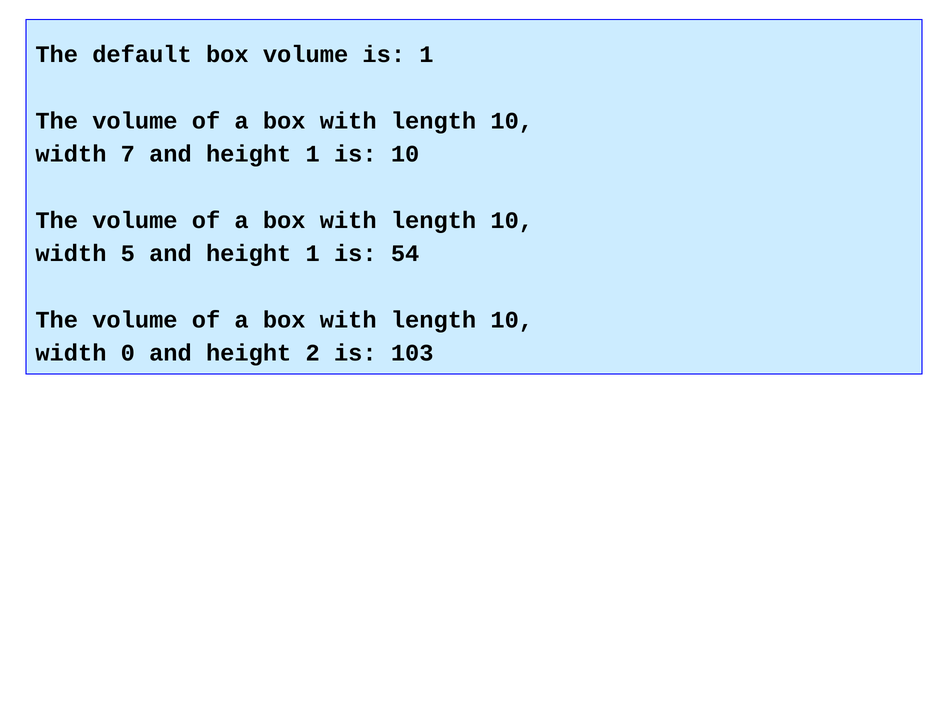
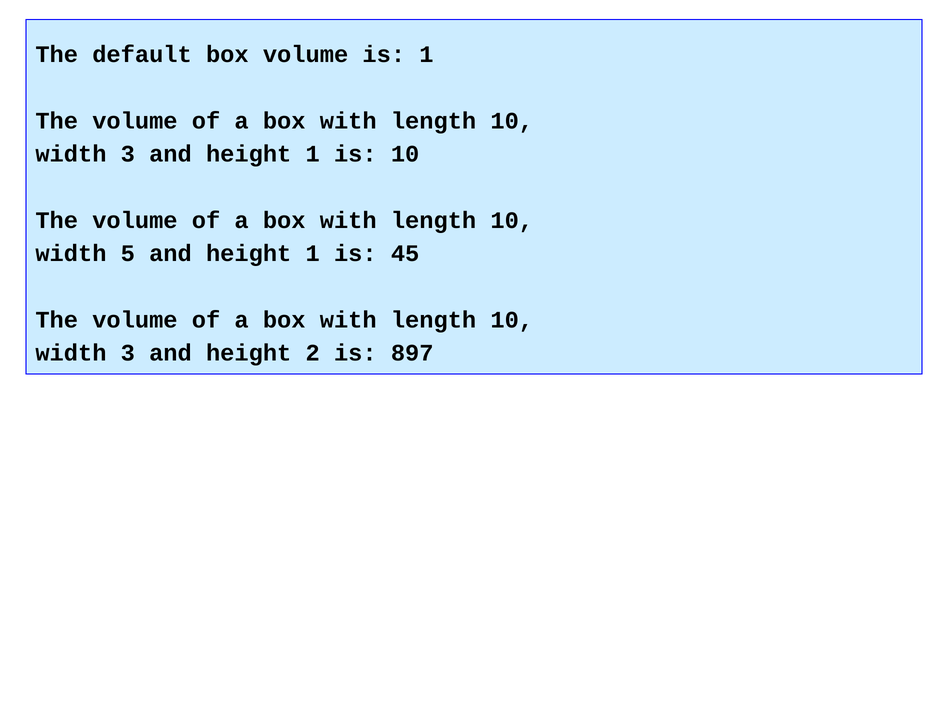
7 at (128, 154): 7 -> 3
54: 54 -> 45
0 at (128, 353): 0 -> 3
103: 103 -> 897
